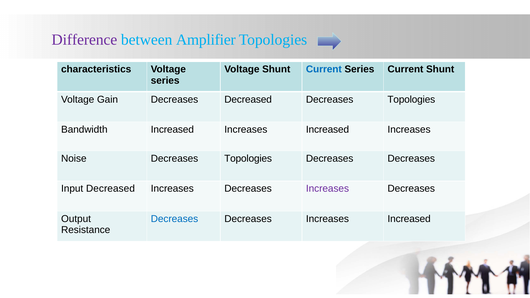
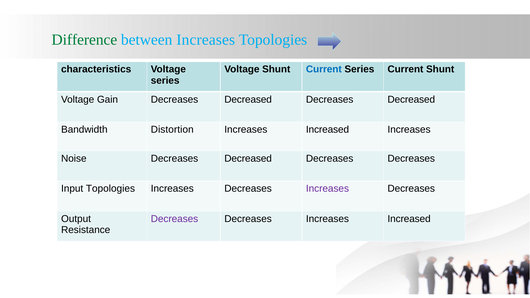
Difference colour: purple -> green
between Amplifier: Amplifier -> Increases
Topologies at (411, 100): Topologies -> Decreased
Bandwidth Increased: Increased -> Distortion
Noise Decreases Topologies: Topologies -> Decreased
Input Decreased: Decreased -> Topologies
Decreases at (174, 219) colour: blue -> purple
